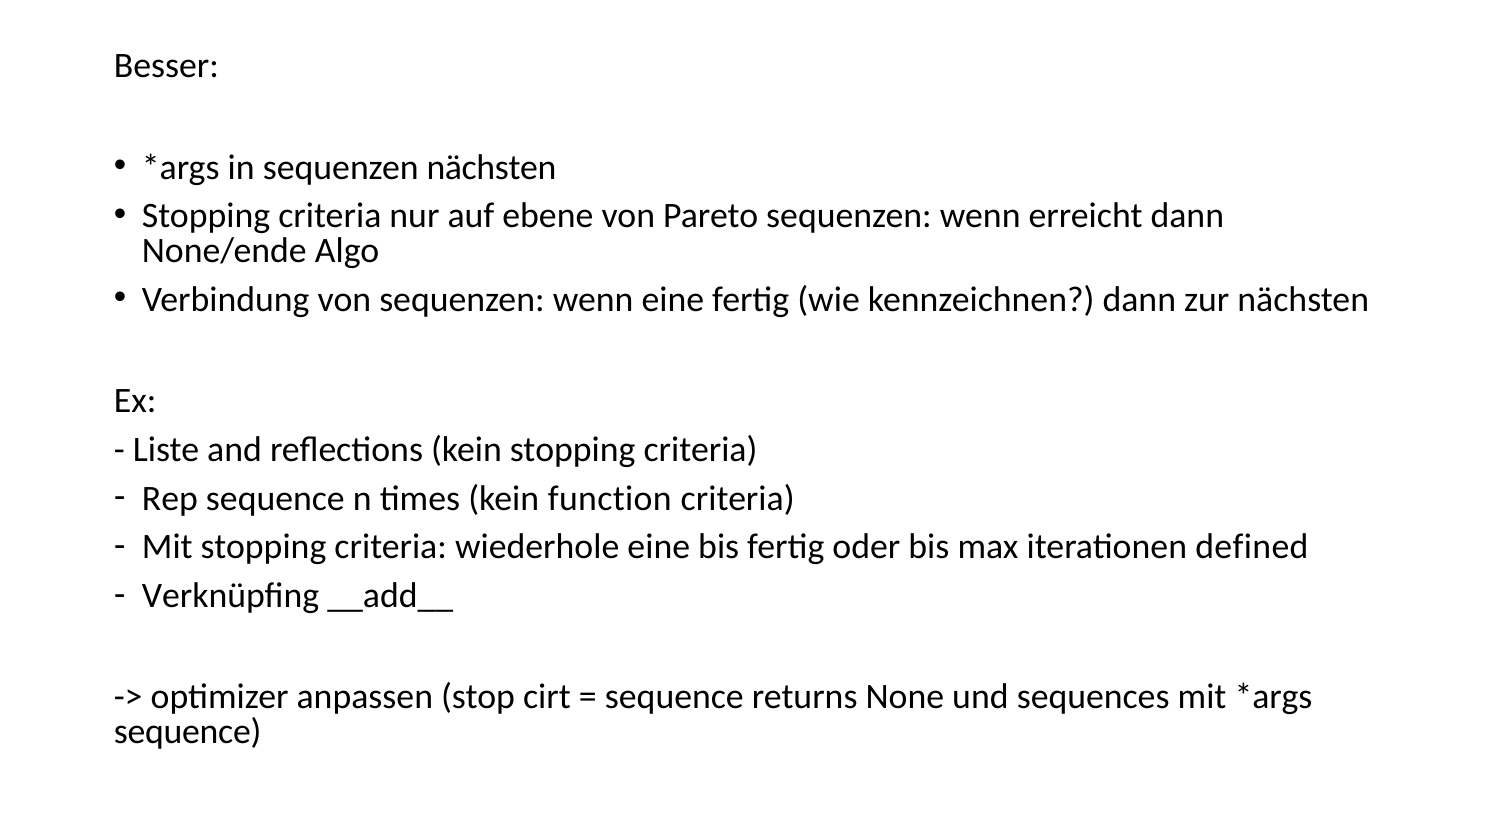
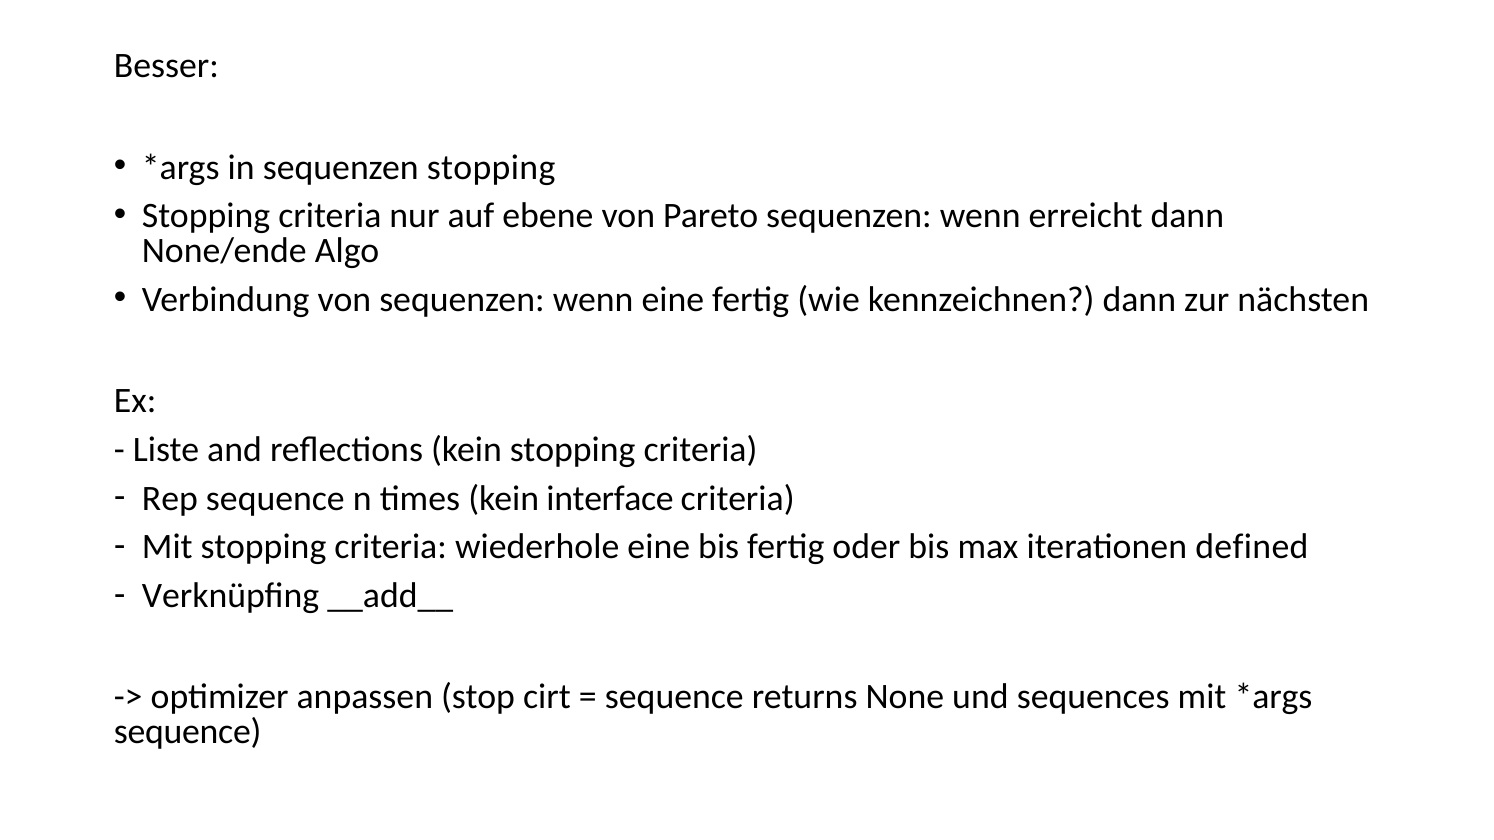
sequenzen nächsten: nächsten -> stopping
function: function -> interface
